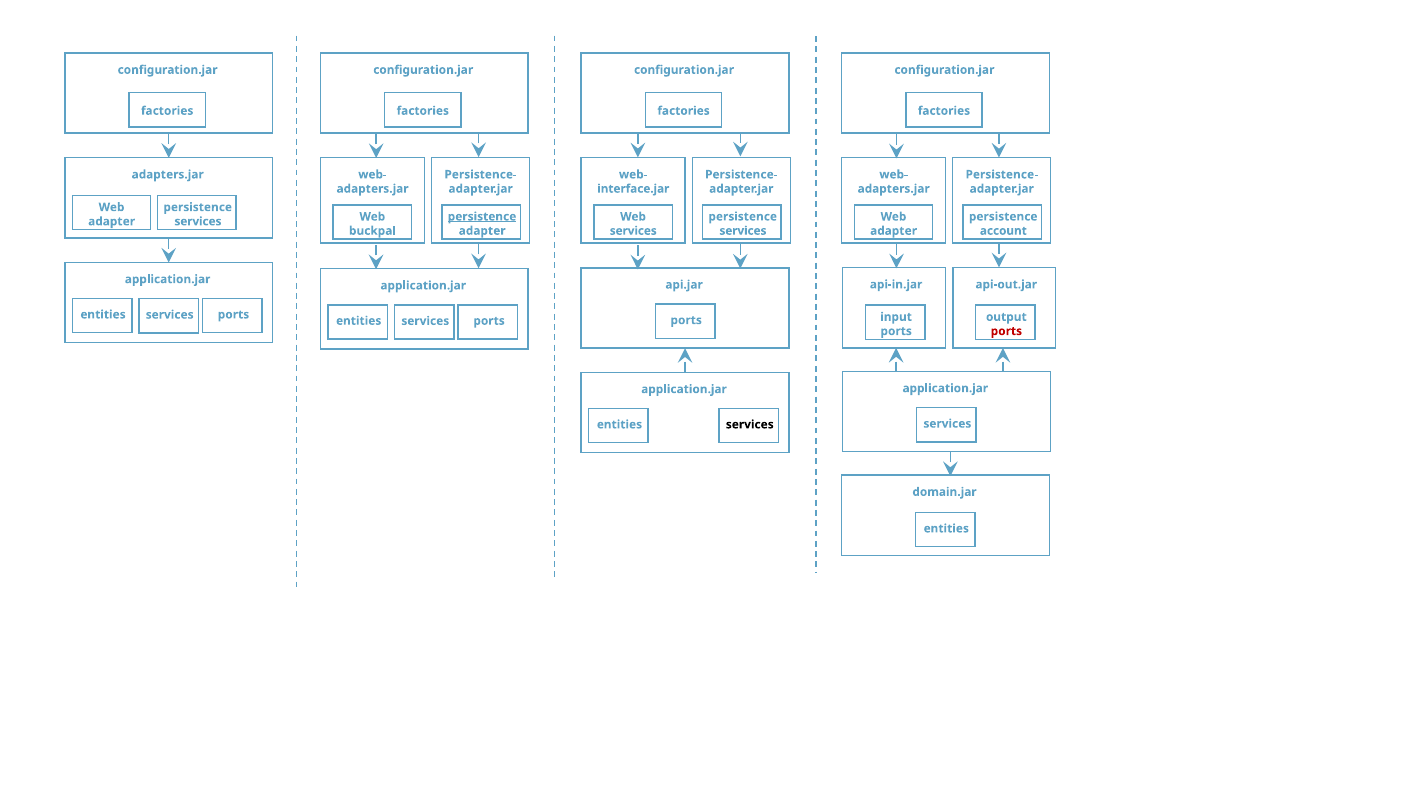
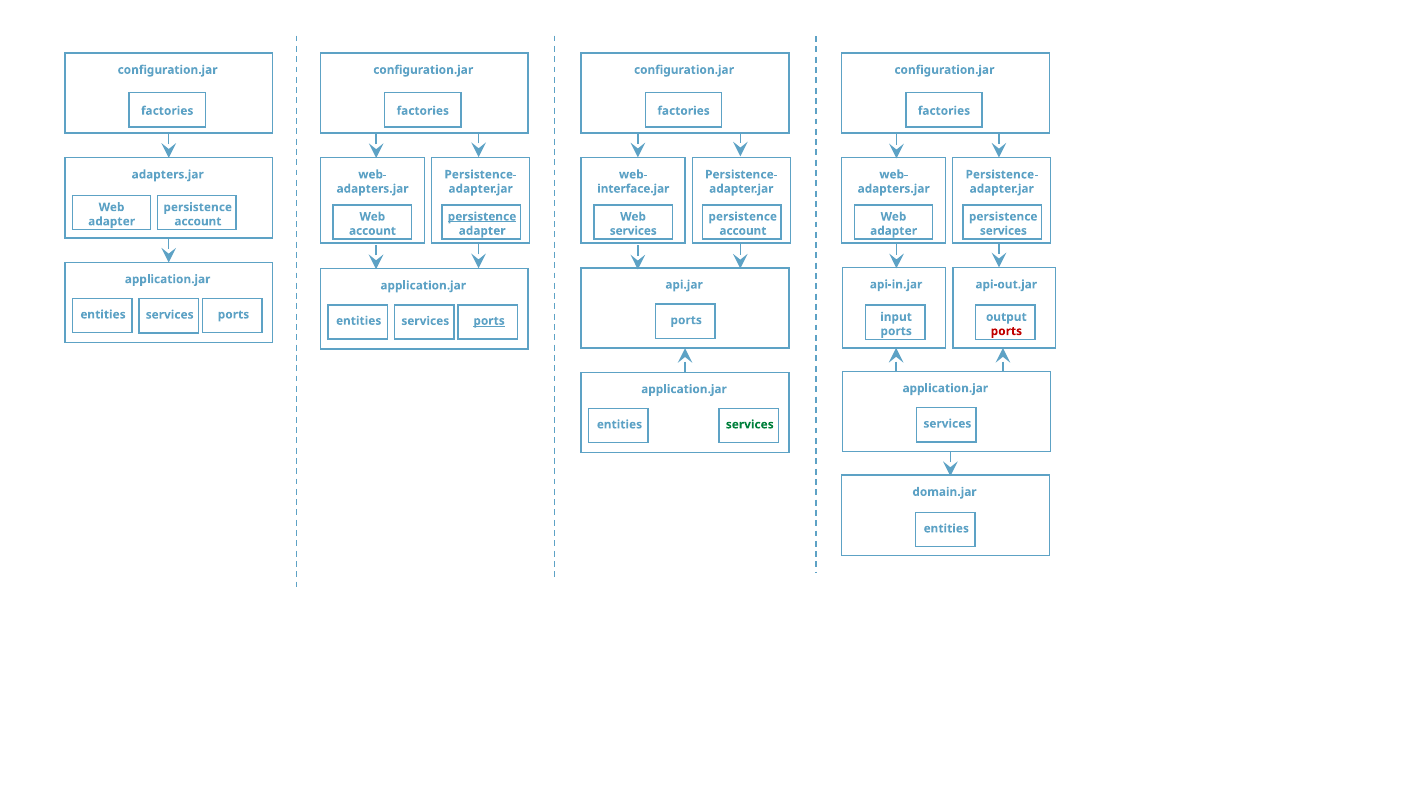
services at (198, 221): services -> account
buckpal at (372, 231): buckpal -> account
services at (743, 231): services -> account
account at (1003, 231): account -> services
ports at (489, 321) underline: none -> present
services at (750, 425) colour: black -> green
